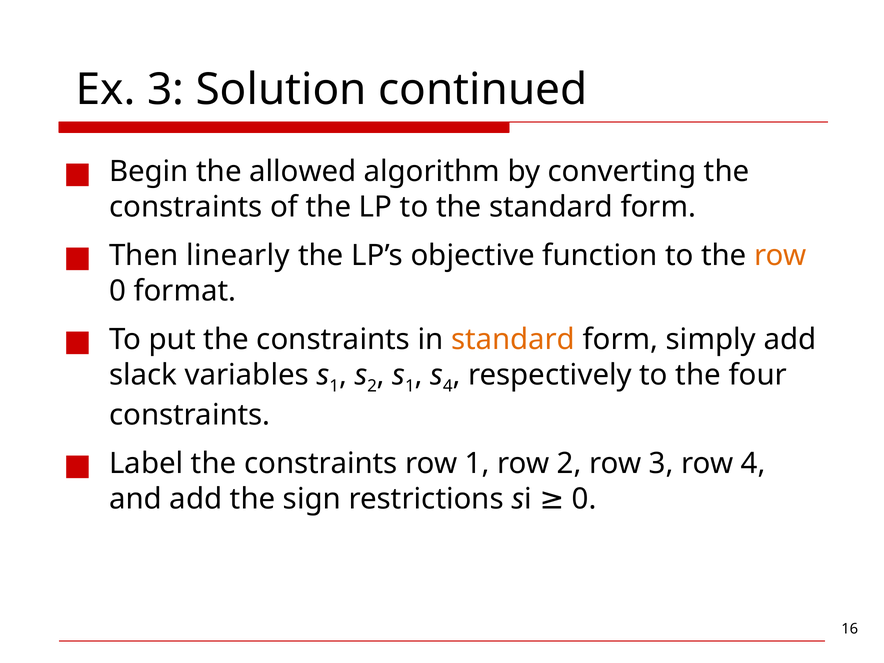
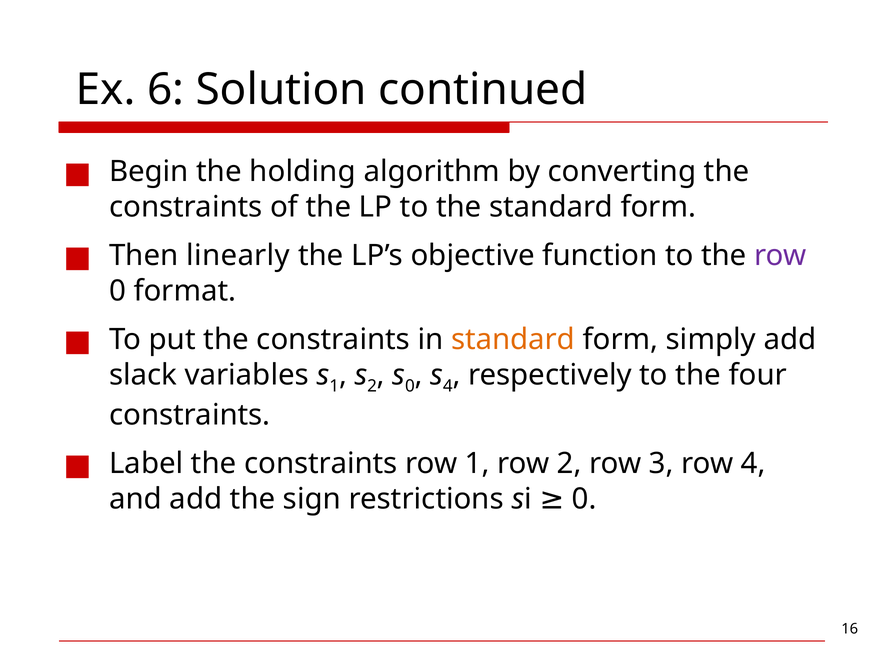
Ex 3: 3 -> 6
allowed: allowed -> holding
row at (780, 255) colour: orange -> purple
1 at (410, 386): 1 -> 0
